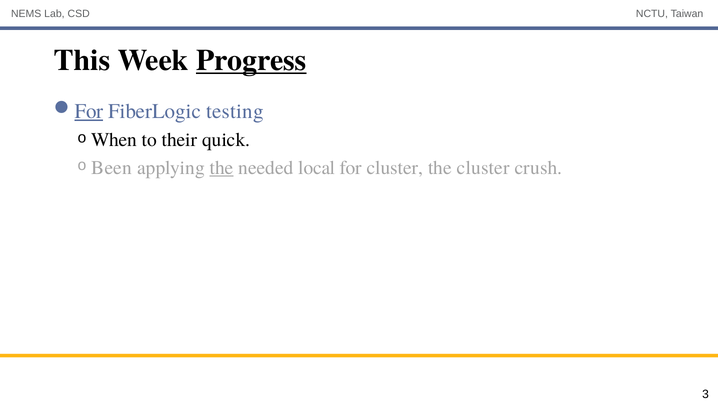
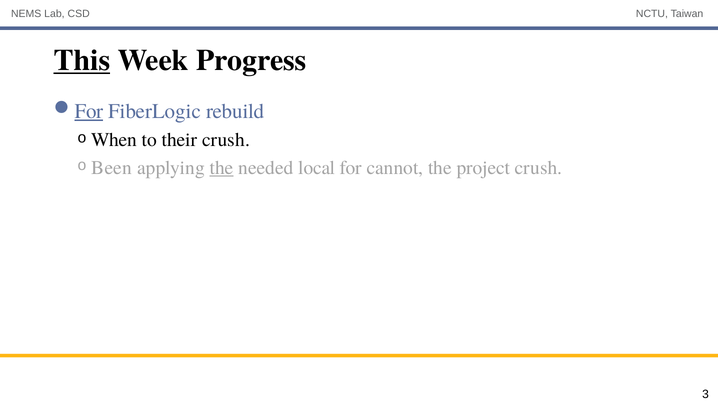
This underline: none -> present
Progress underline: present -> none
testing: testing -> rebuild
their quick: quick -> crush
for cluster: cluster -> cannot
the cluster: cluster -> project
